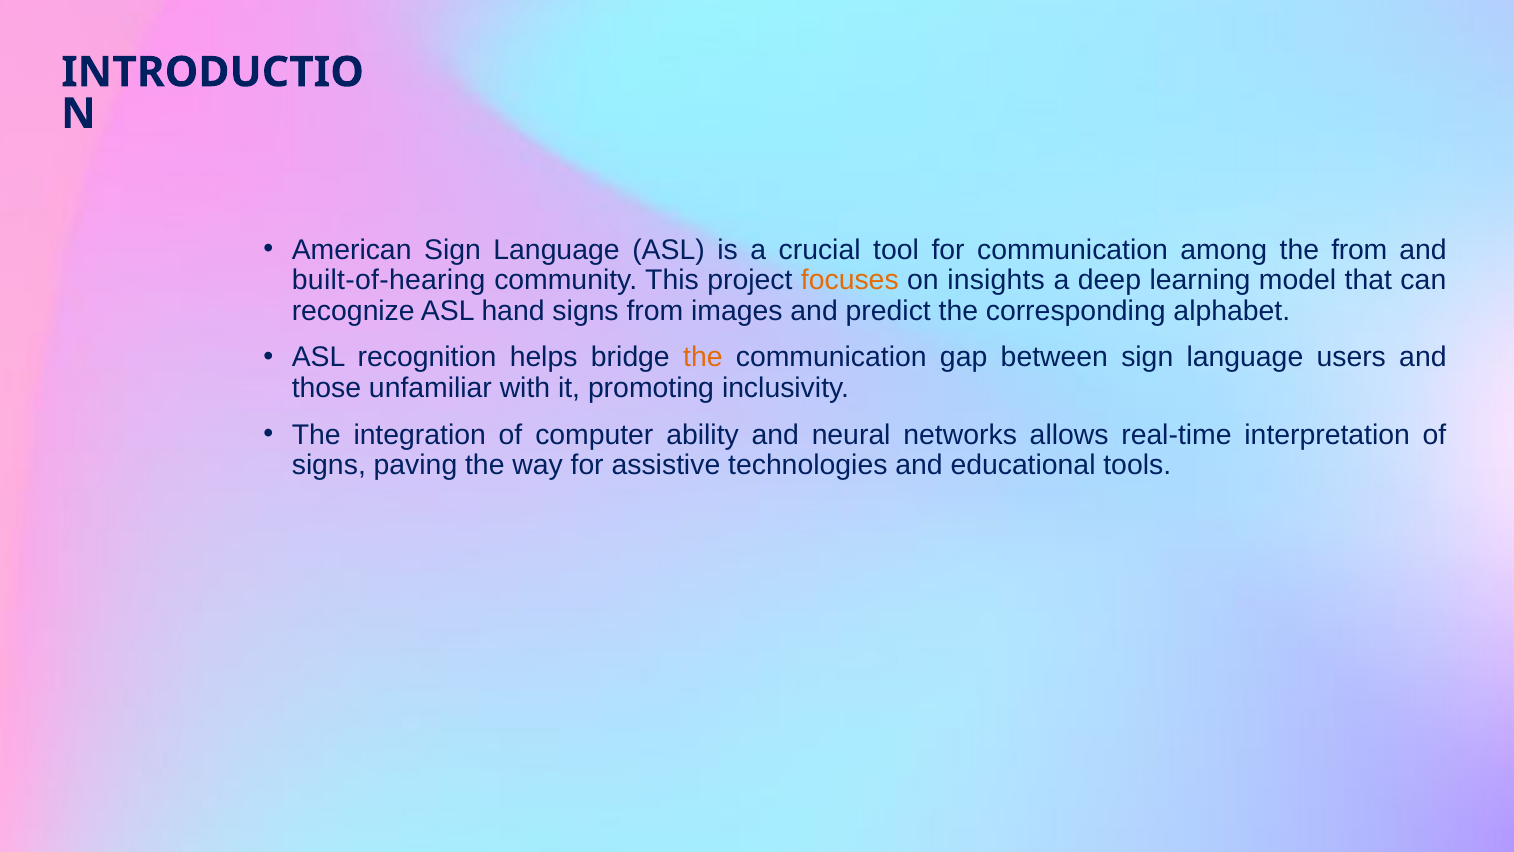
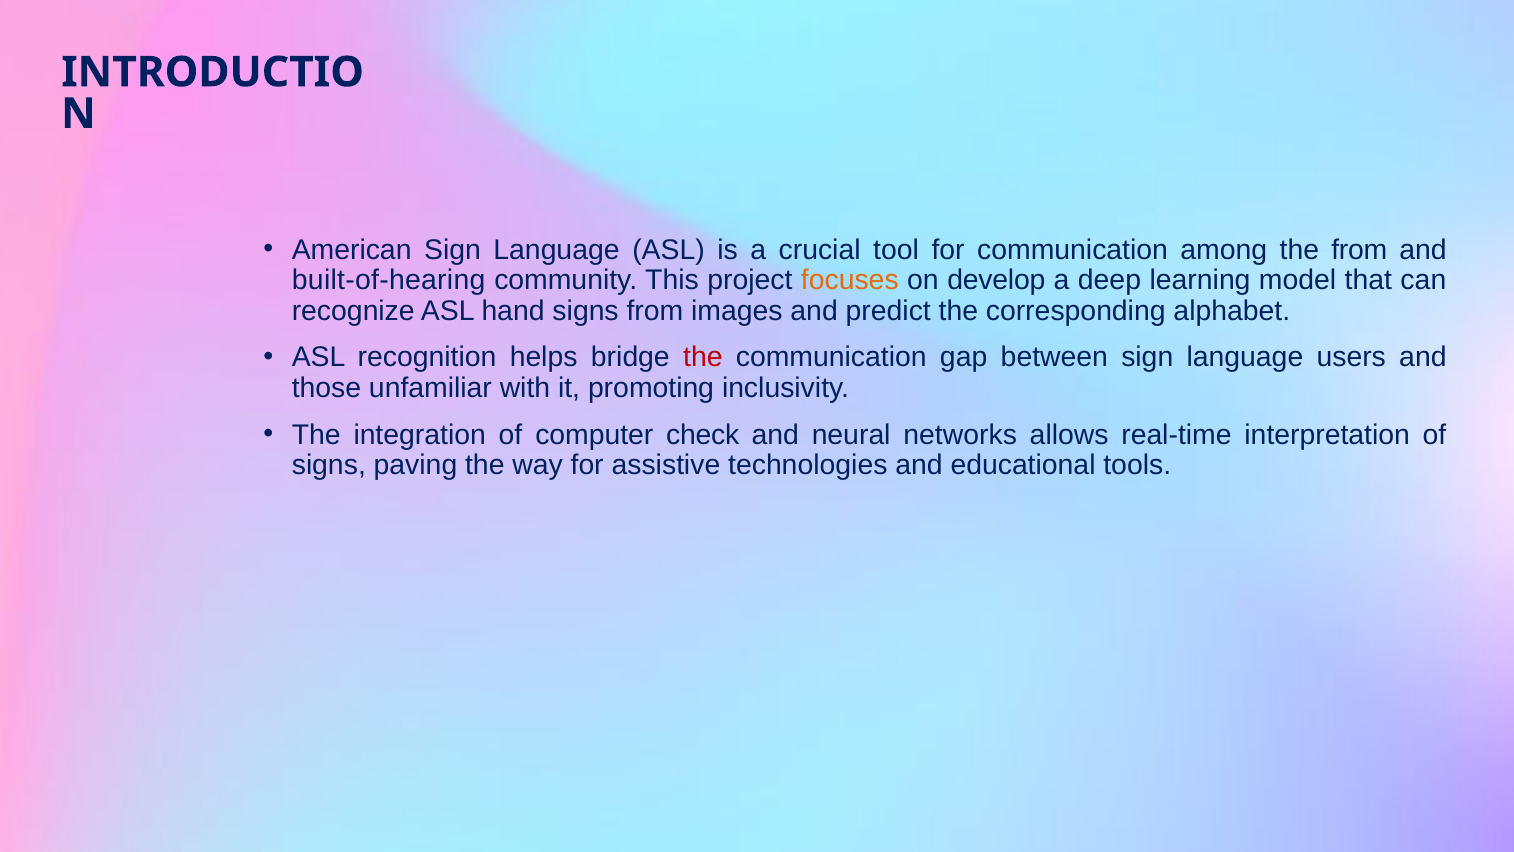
insights: insights -> develop
the at (703, 357) colour: orange -> red
ability: ability -> check
